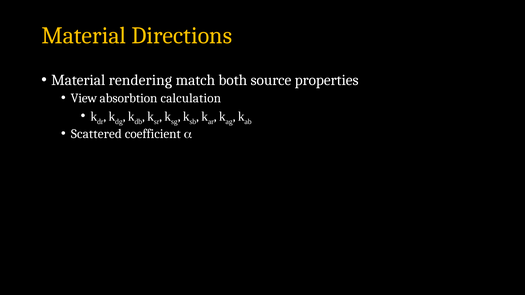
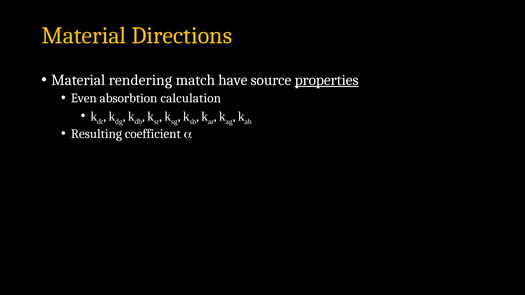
both: both -> have
properties underline: none -> present
View: View -> Even
Scattered: Scattered -> Resulting
